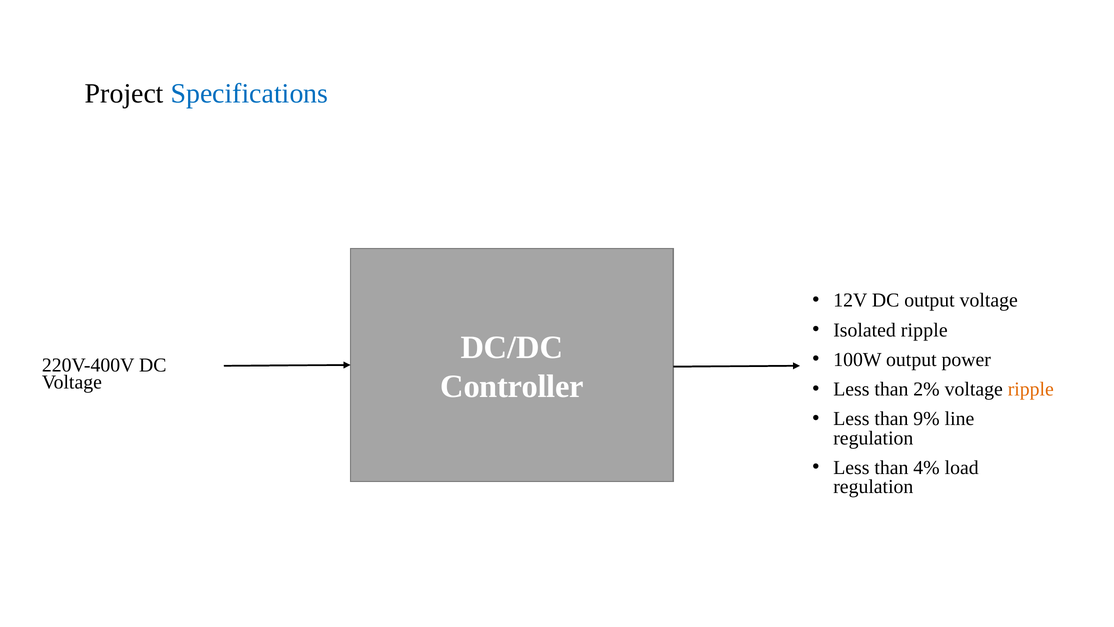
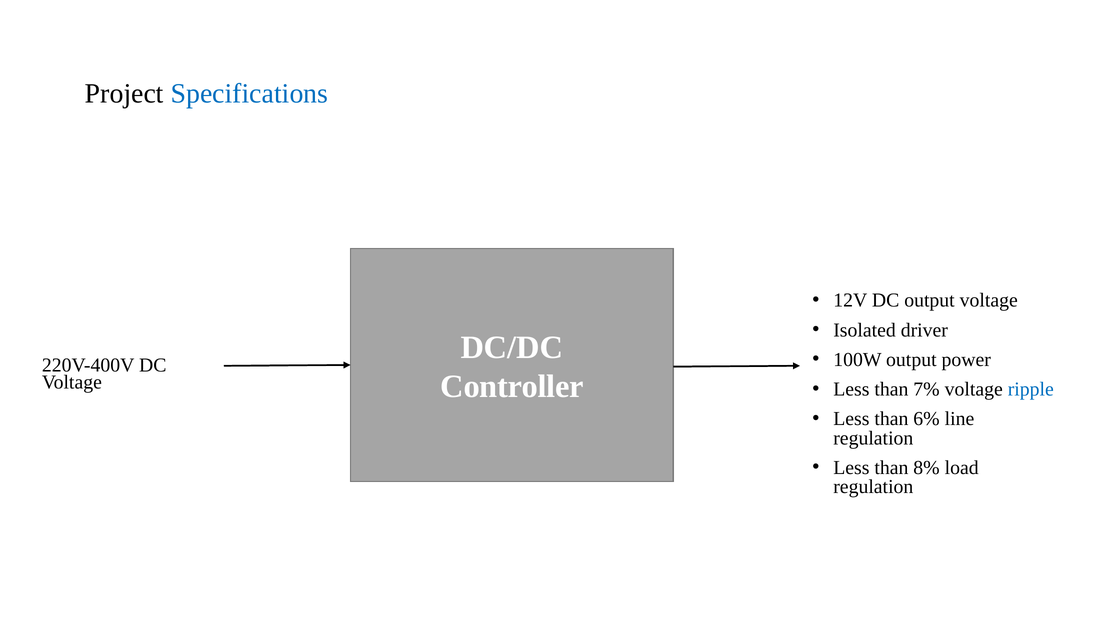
Isolated ripple: ripple -> driver
2%: 2% -> 7%
ripple at (1031, 389) colour: orange -> blue
9%: 9% -> 6%
4%: 4% -> 8%
